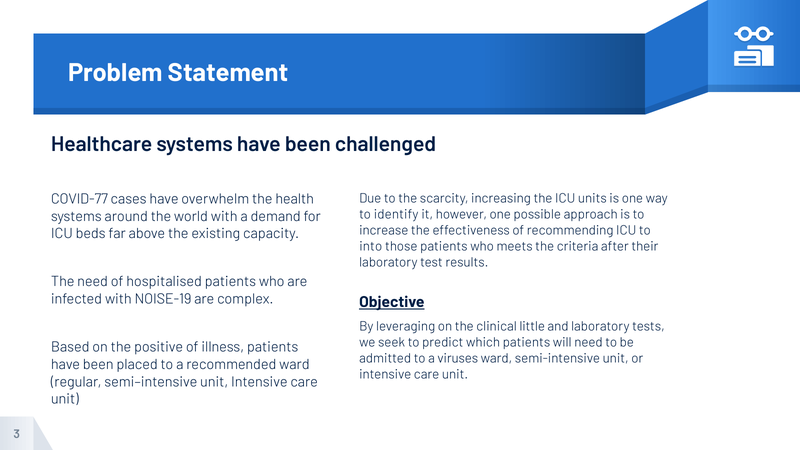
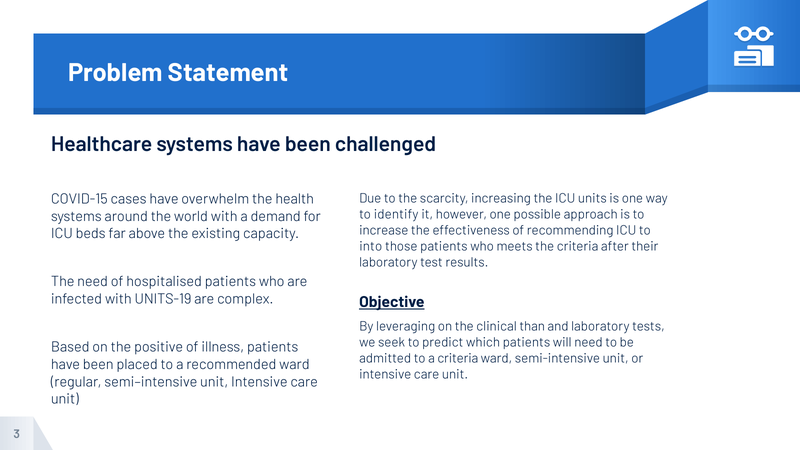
COVID-77: COVID-77 -> COVID-15
NOISE-19: NOISE-19 -> UNITS-19
little: little -> than
a viruses: viruses -> criteria
